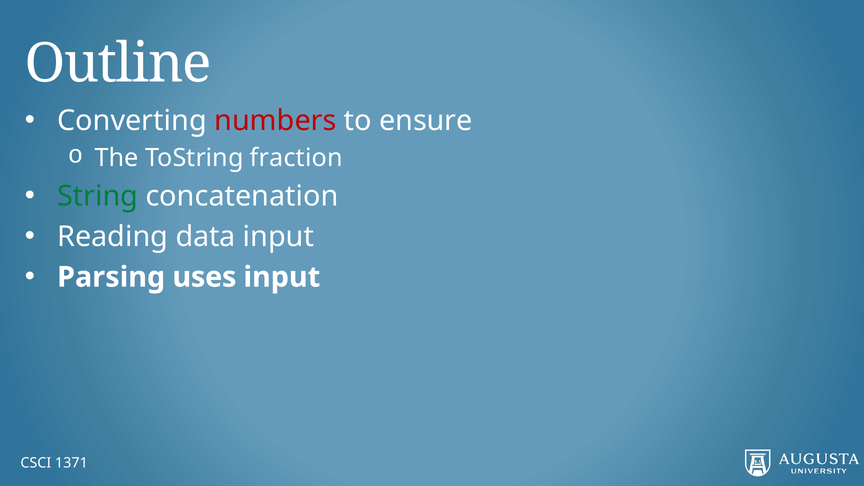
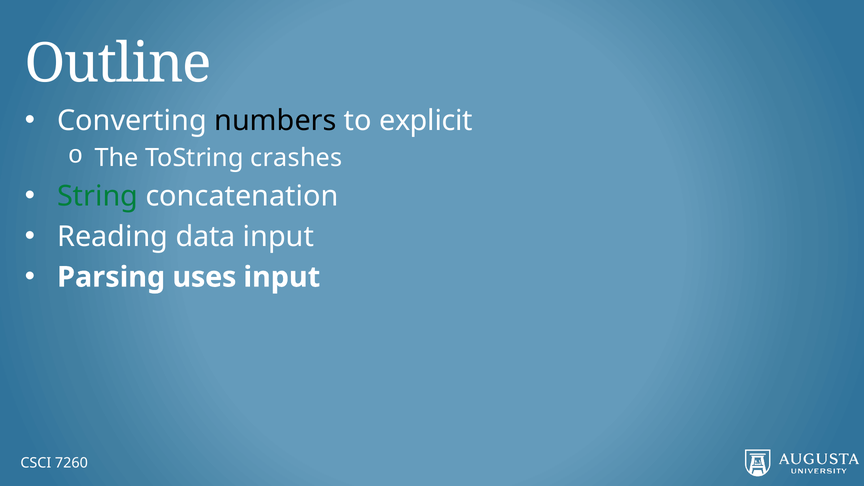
numbers colour: red -> black
ensure: ensure -> explicit
fraction: fraction -> crashes
1371: 1371 -> 7260
